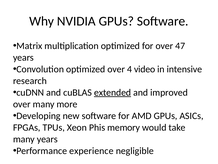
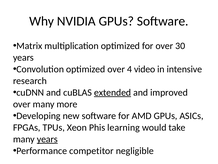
47: 47 -> 30
memory: memory -> learning
years at (47, 139) underline: none -> present
experience: experience -> competitor
